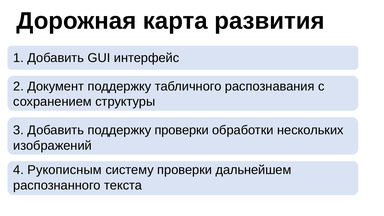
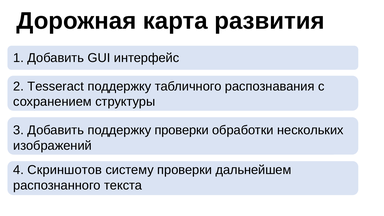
Документ: Документ -> Tesseract
Рукописным: Рукописным -> Скриншотов
